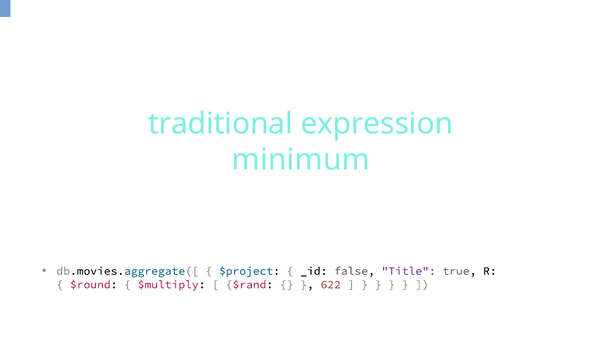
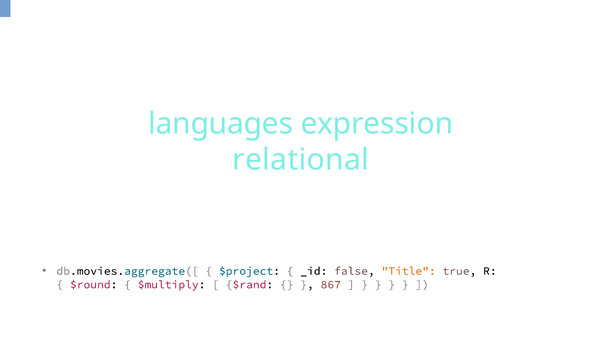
traditional: traditional -> languages
minimum: minimum -> relational
Title colour: purple -> orange
622: 622 -> 867
